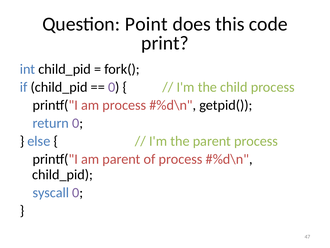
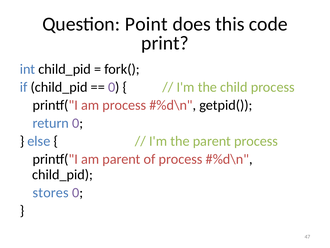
syscall: syscall -> stores
